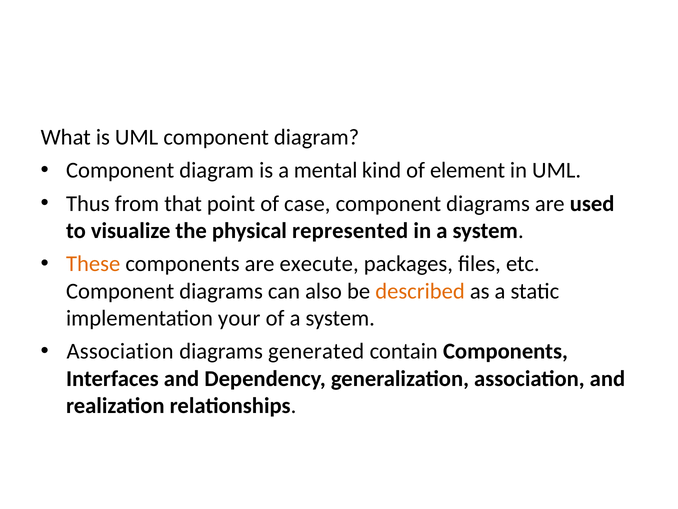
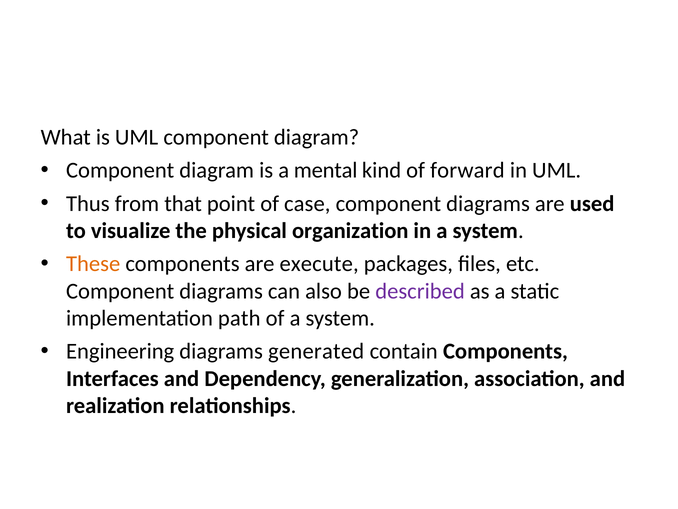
element: element -> forward
represented: represented -> organization
described colour: orange -> purple
your: your -> path
Association at (120, 351): Association -> Engineering
